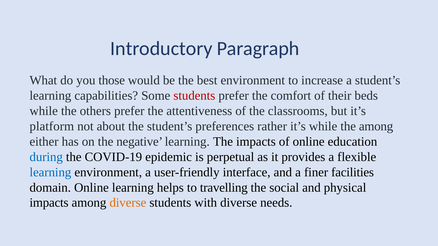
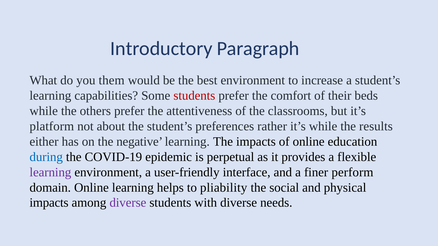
those: those -> them
the among: among -> results
learning at (50, 172) colour: blue -> purple
facilities: facilities -> perform
travelling: travelling -> pliability
diverse at (128, 203) colour: orange -> purple
